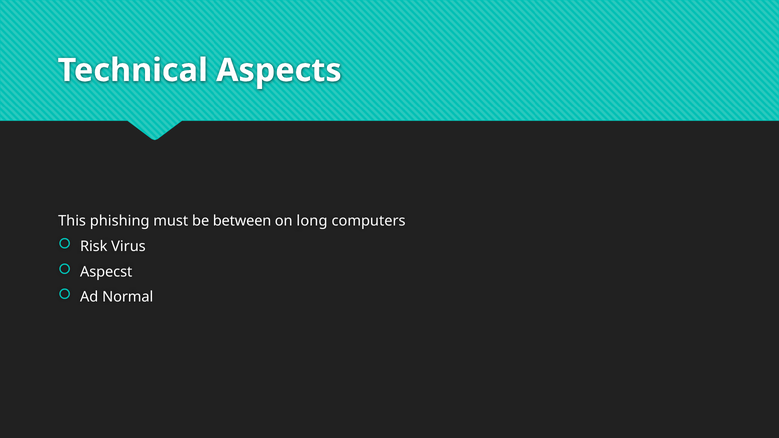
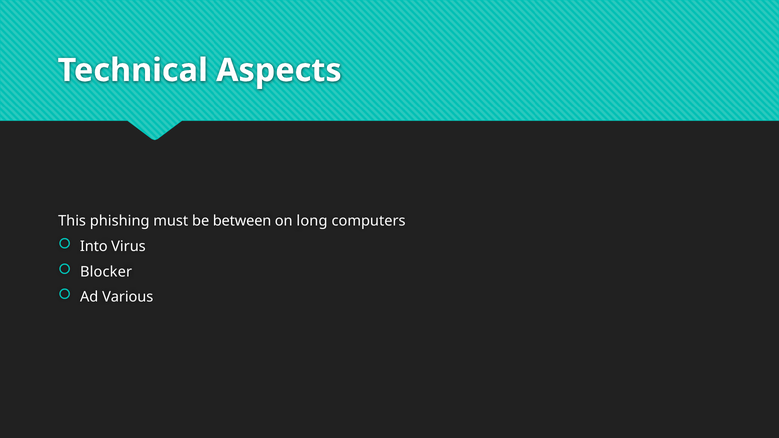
Risk: Risk -> Into
Aspecst: Aspecst -> Blocker
Normal: Normal -> Various
